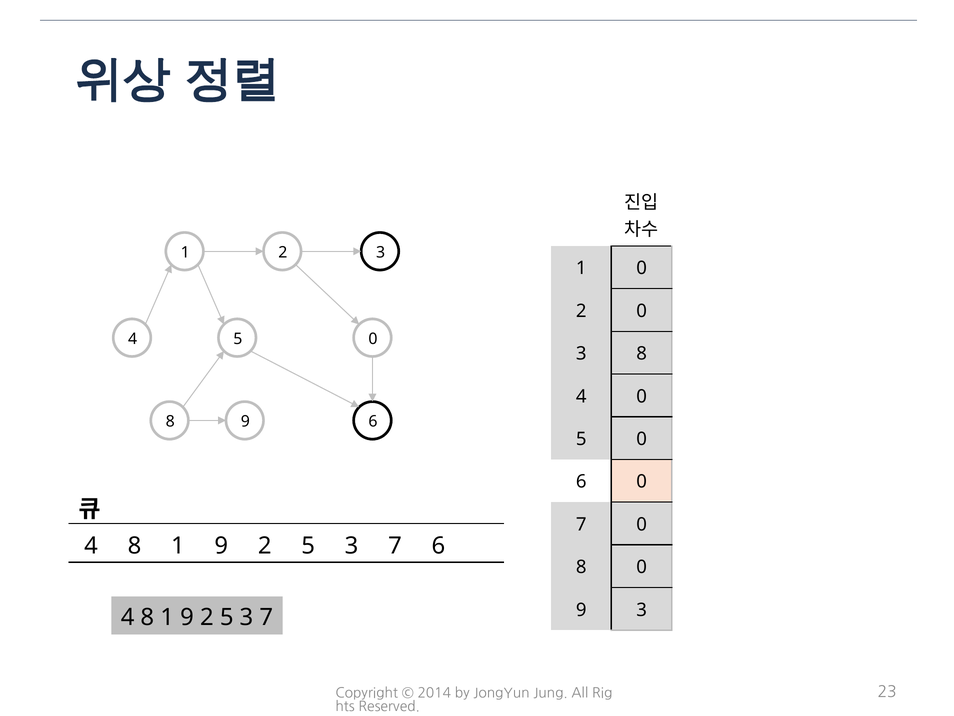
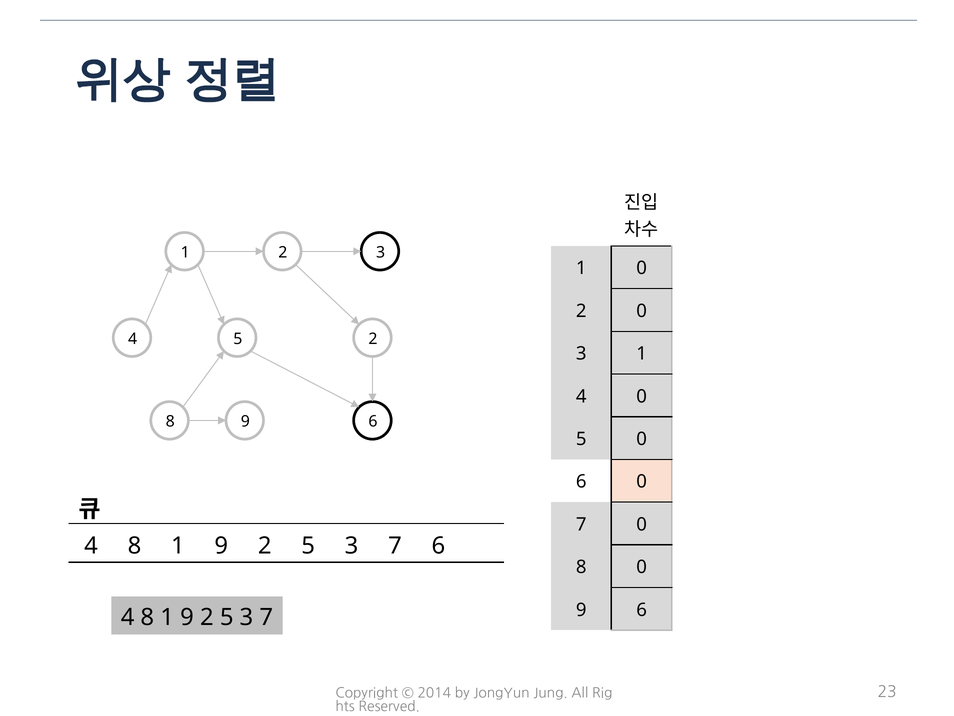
0 at (373, 339): 0 -> 2
3 8: 8 -> 1
9 3: 3 -> 6
